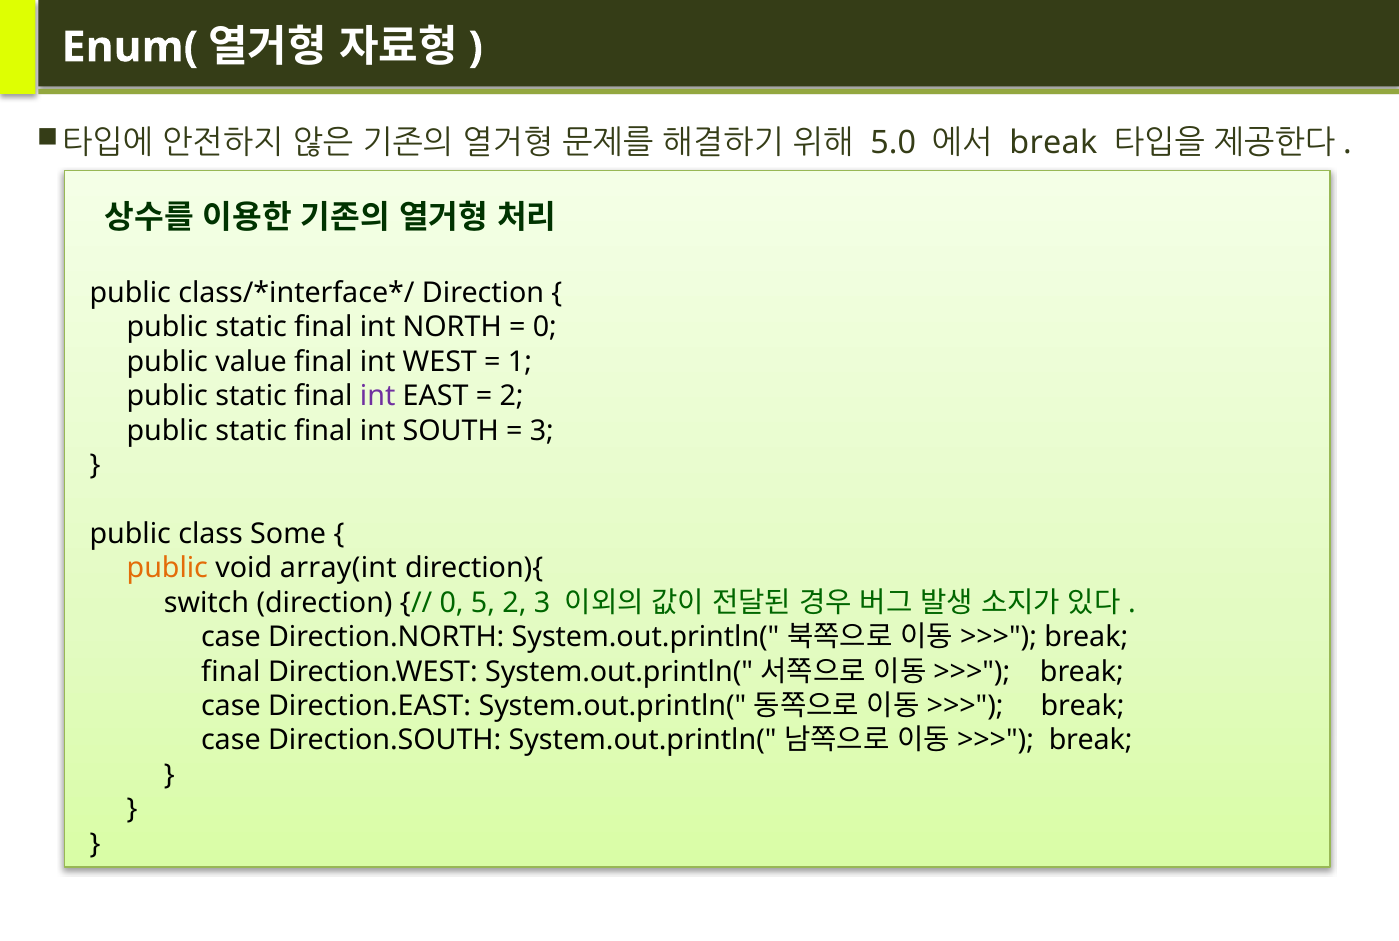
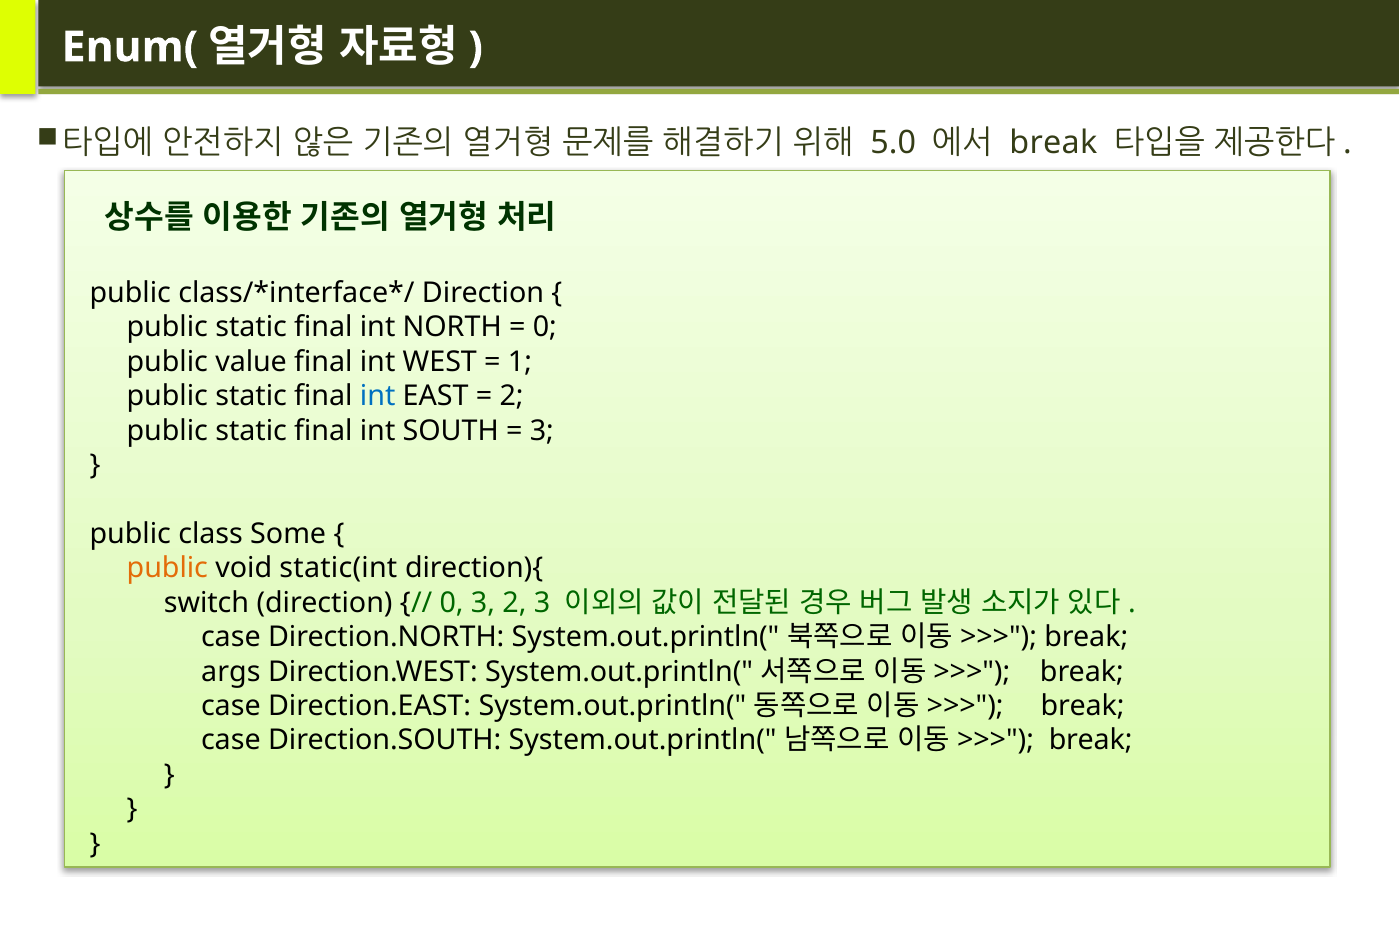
int at (378, 396) colour: purple -> blue
array(int: array(int -> static(int
0 5: 5 -> 3
final at (231, 671): final -> args
